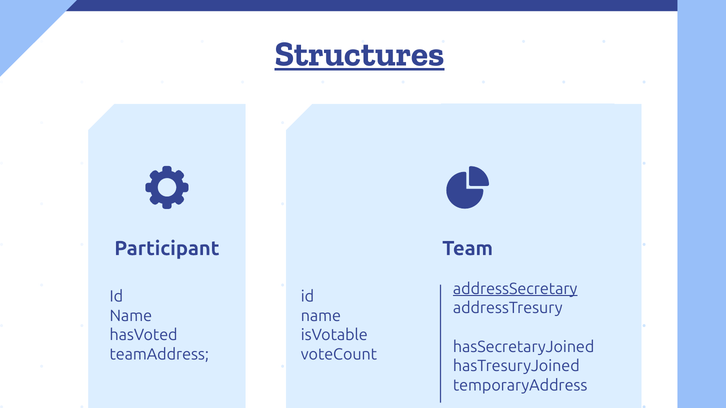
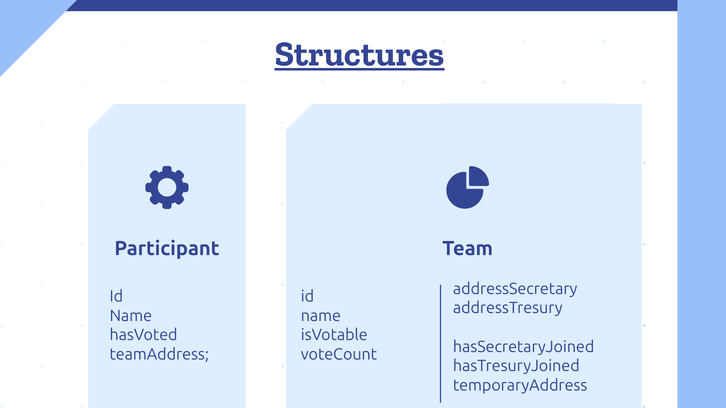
addressSecretary underline: present -> none
